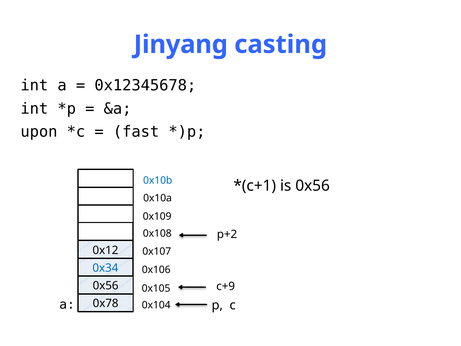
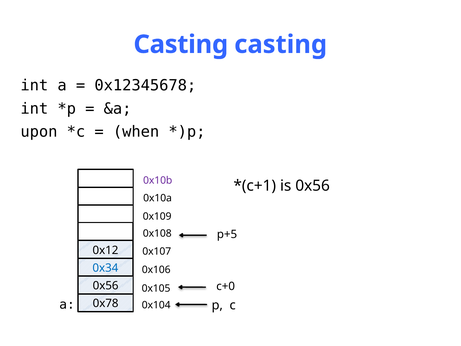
Jinyang at (181, 44): Jinyang -> Casting
fast: fast -> when
0x10b colour: blue -> purple
p+2: p+2 -> p+5
c+9: c+9 -> c+0
